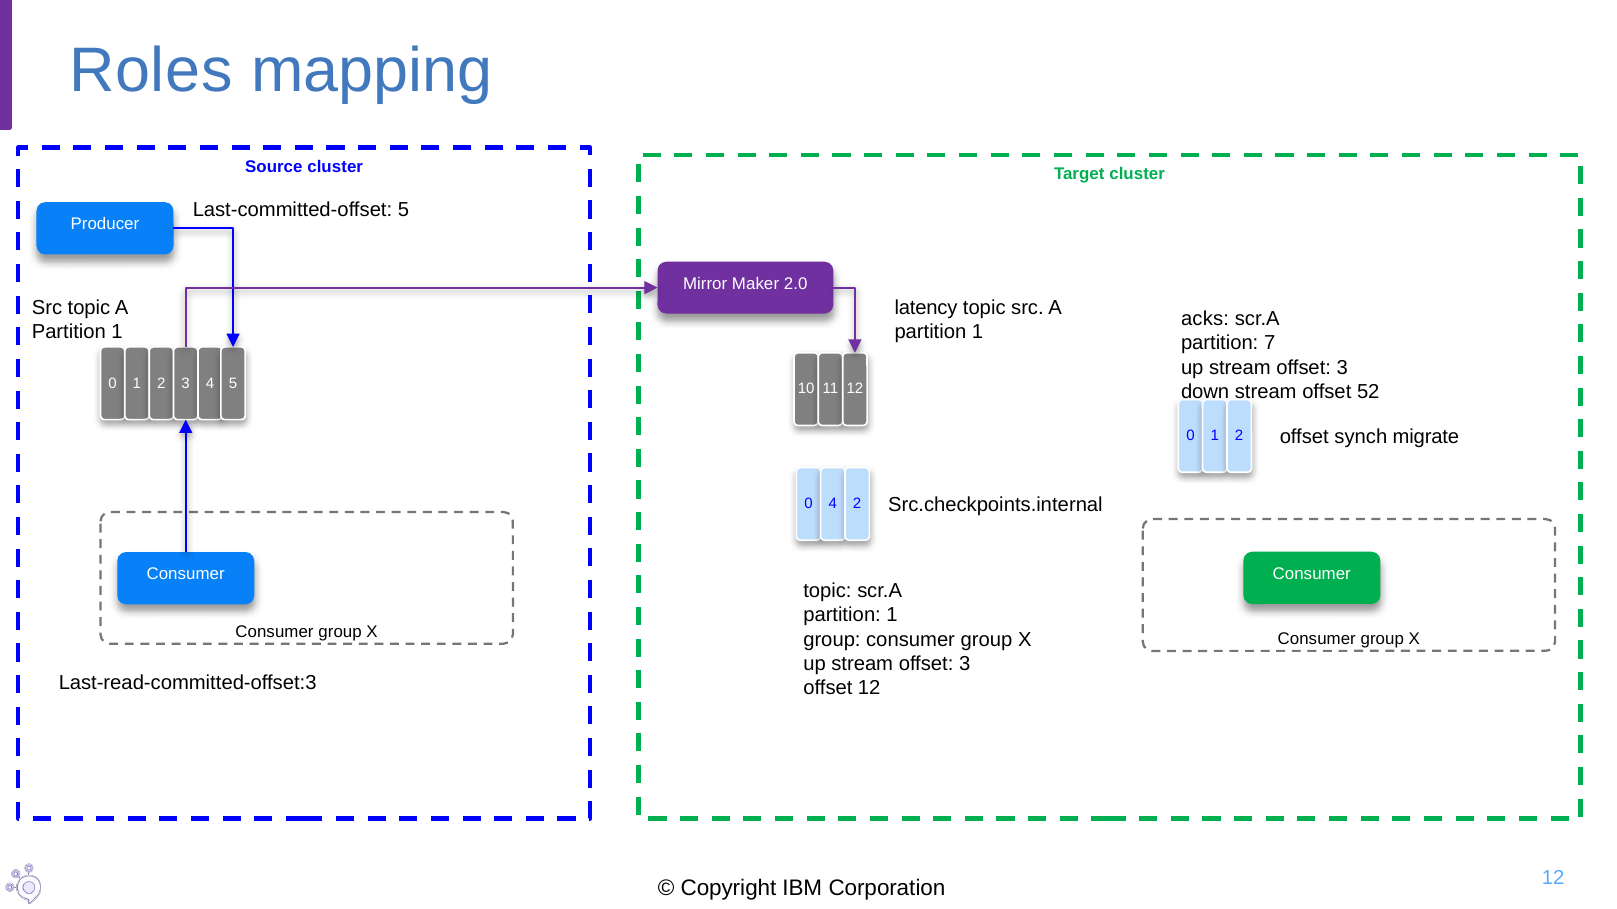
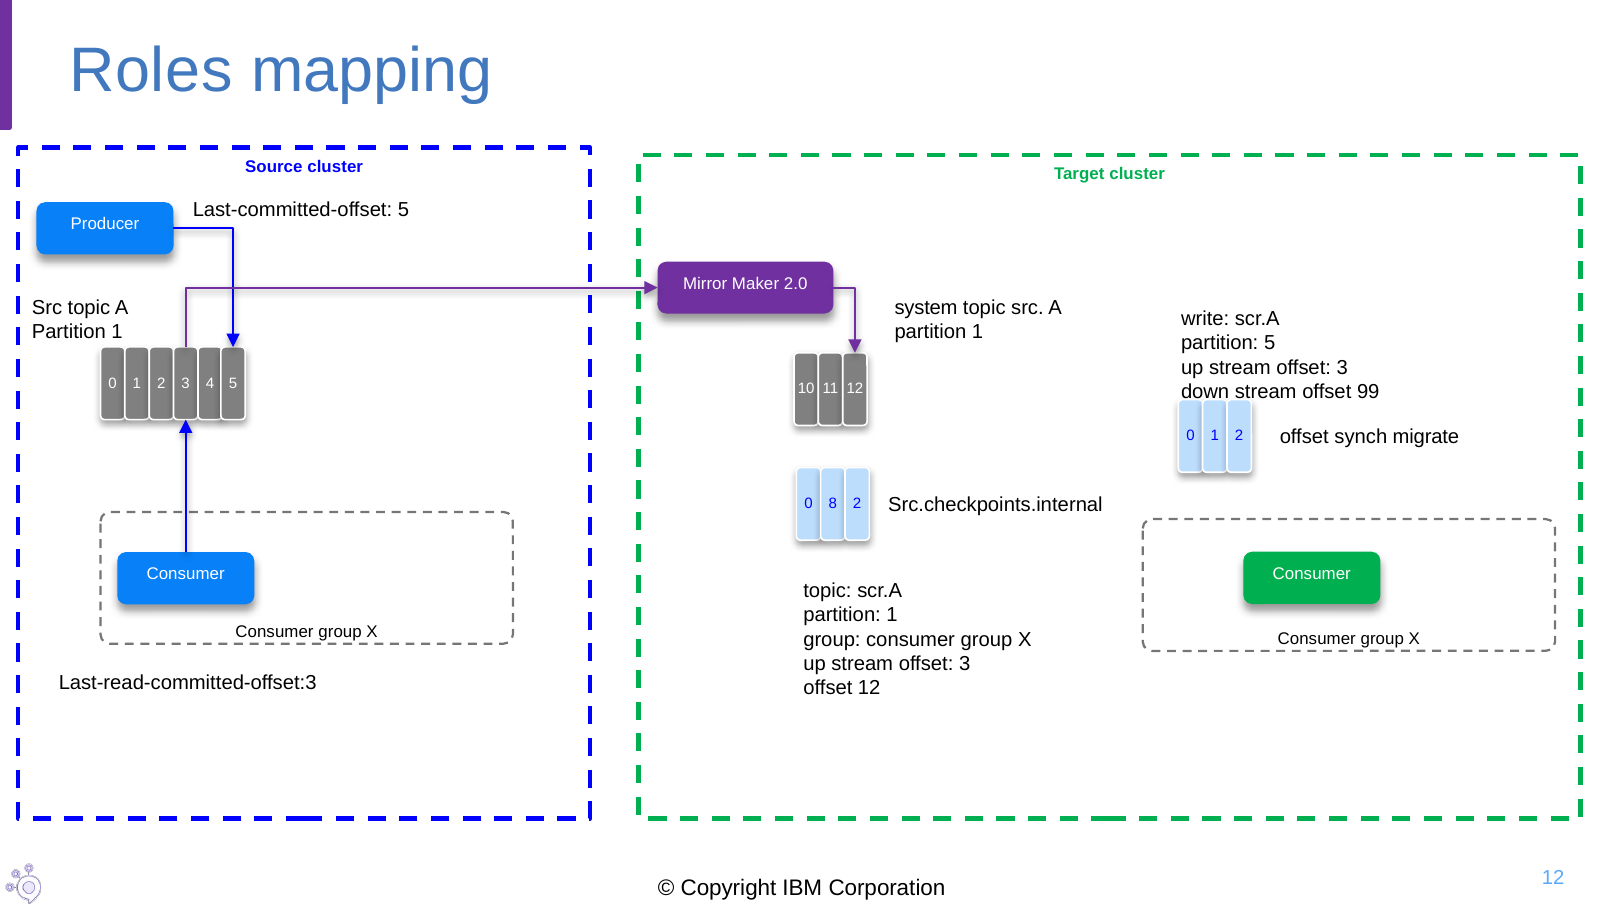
latency: latency -> system
acks: acks -> write
partition 7: 7 -> 5
52: 52 -> 99
0 4: 4 -> 8
